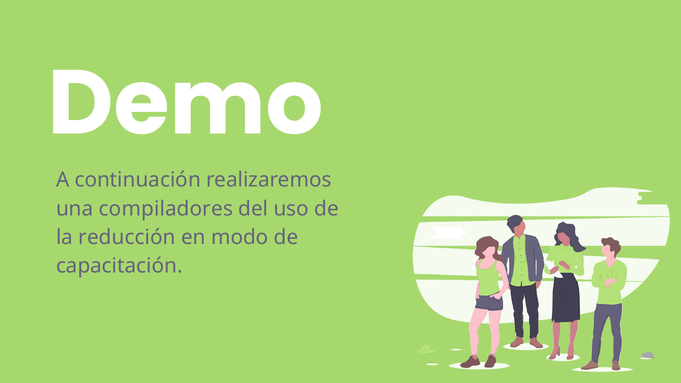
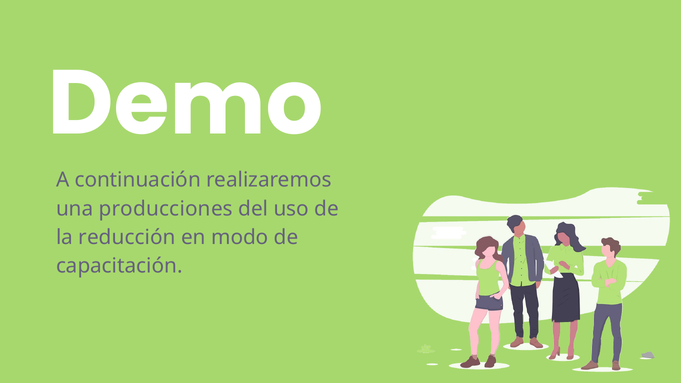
compiladores: compiladores -> producciones
